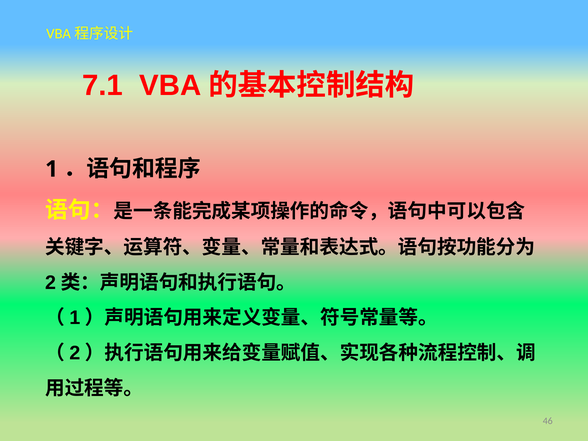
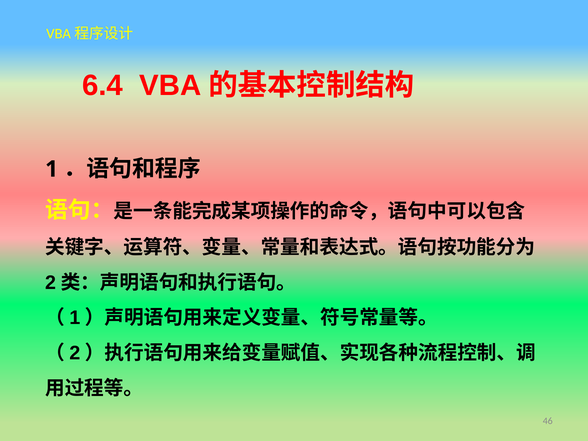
7.1: 7.1 -> 6.4
